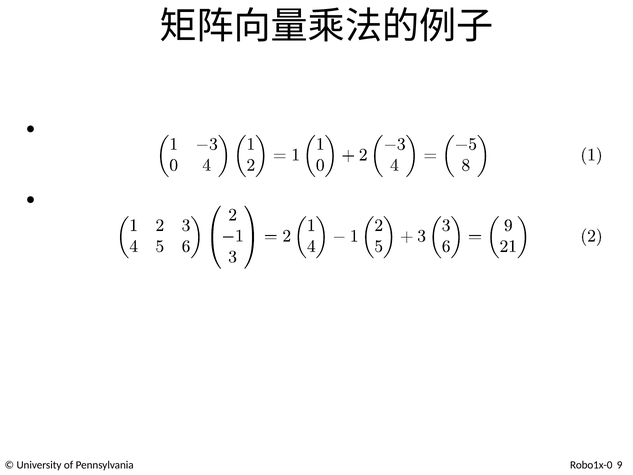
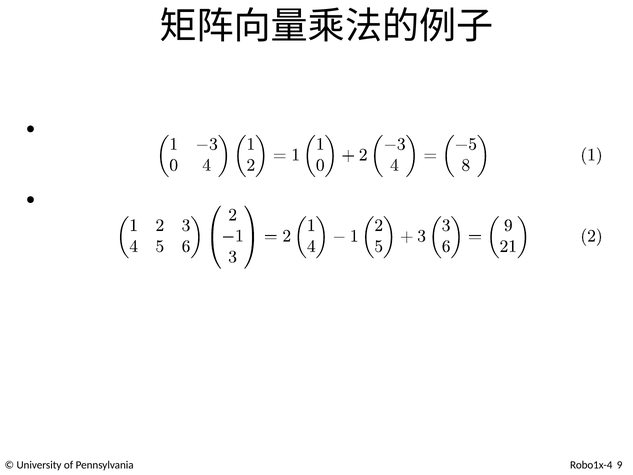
Robo1x-0: Robo1x-0 -> Robo1x-4
